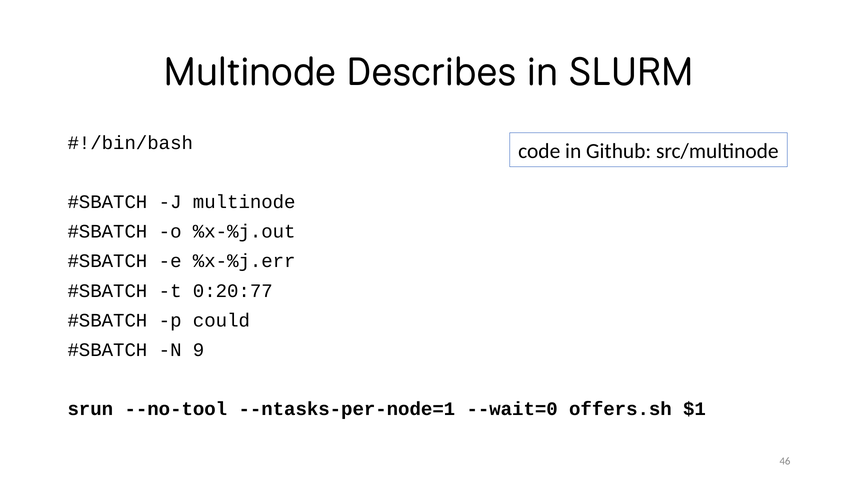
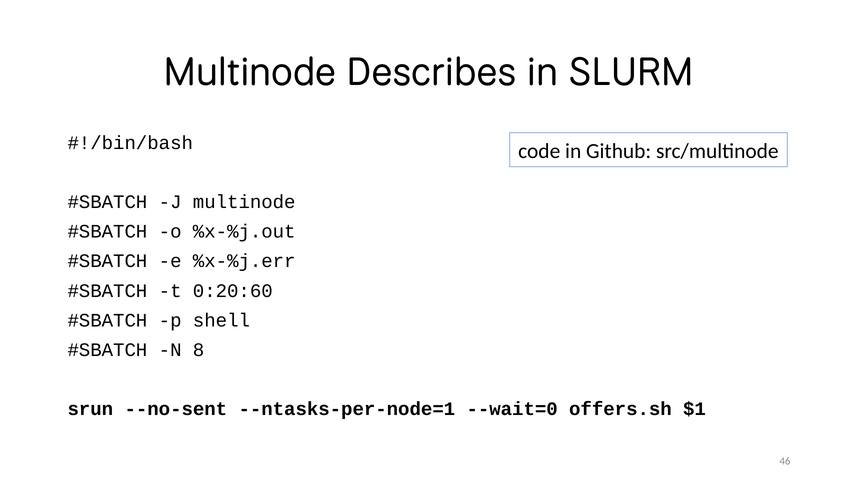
0:20:77: 0:20:77 -> 0:20:60
could: could -> shell
9: 9 -> 8
--no-tool: --no-tool -> --no-sent
